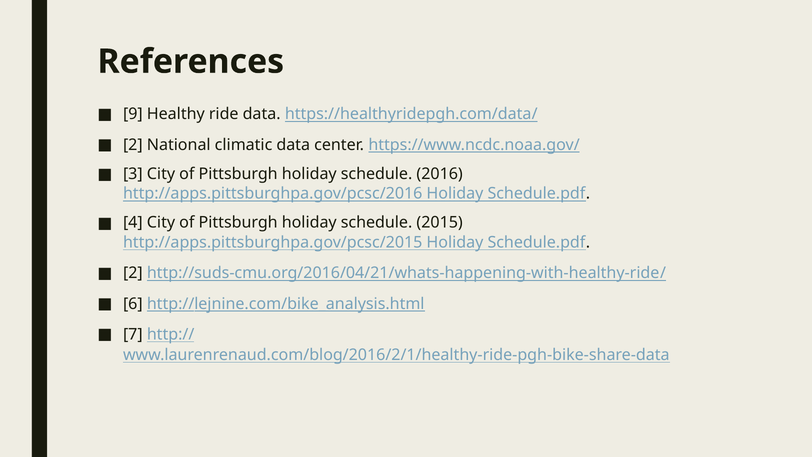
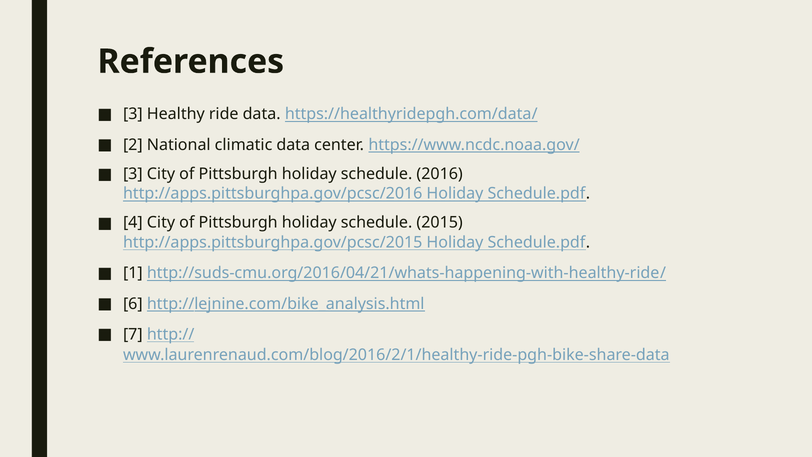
9 at (133, 114): 9 -> 3
2 at (133, 273): 2 -> 1
